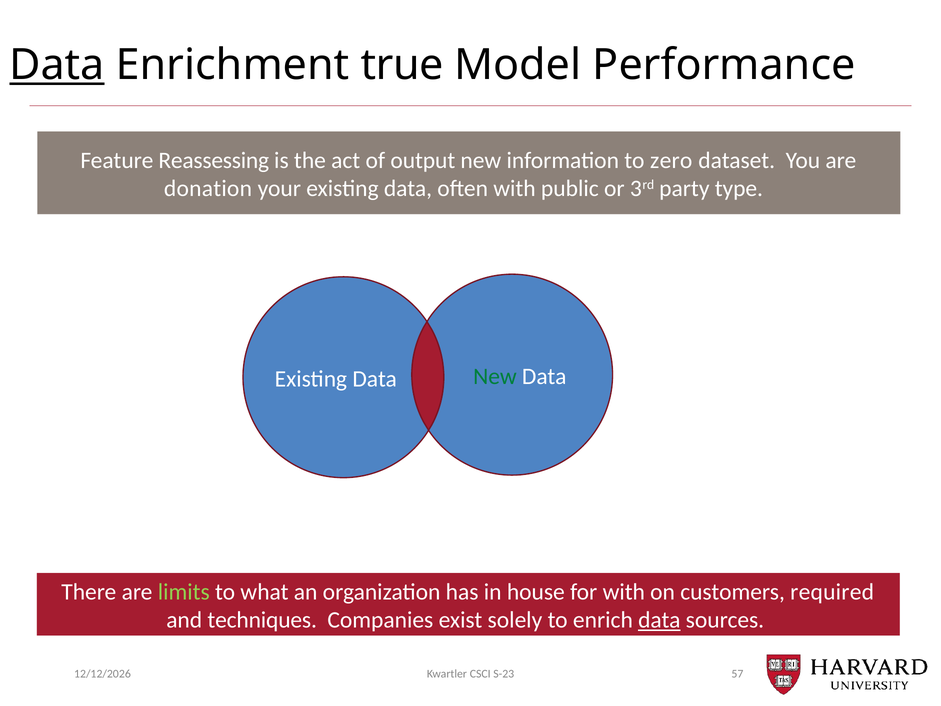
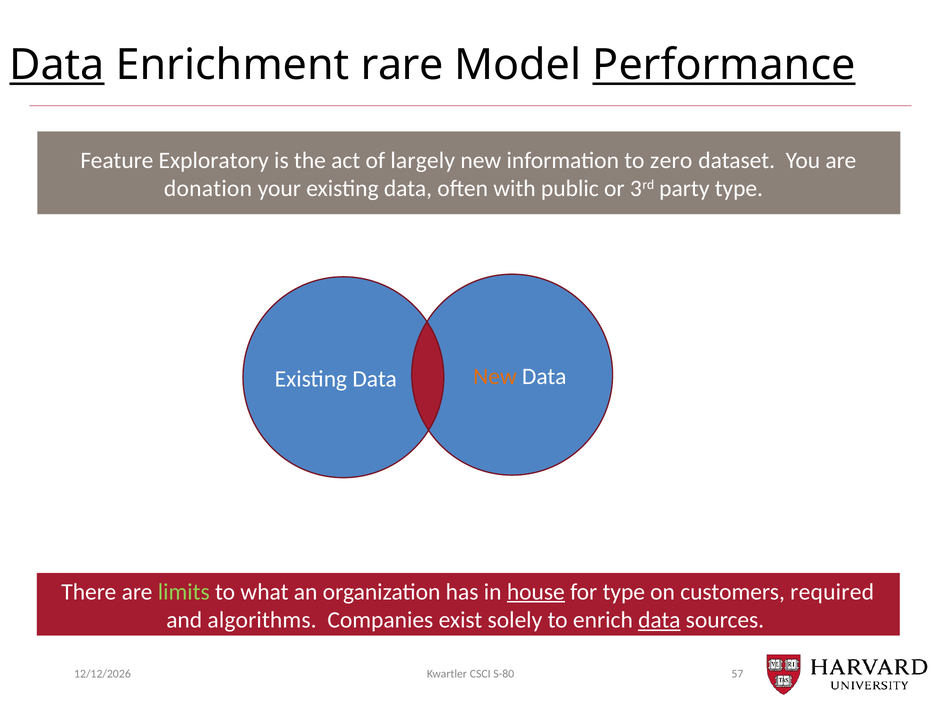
true: true -> rare
Performance underline: none -> present
Reassessing: Reassessing -> Exploratory
output: output -> largely
New at (495, 376) colour: green -> orange
house underline: none -> present
for with: with -> type
techniques: techniques -> algorithms
S-23: S-23 -> S-80
